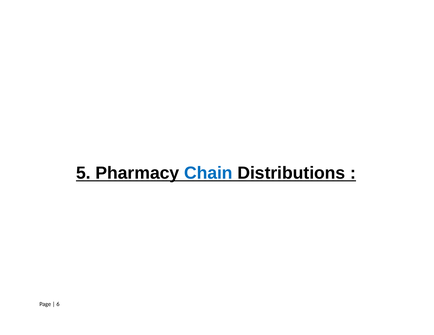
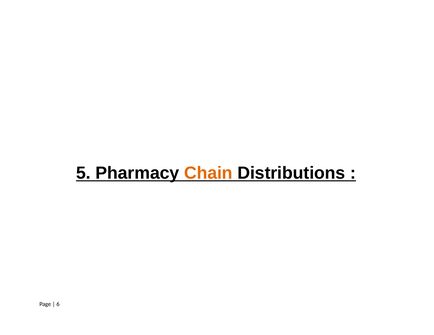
Chain colour: blue -> orange
